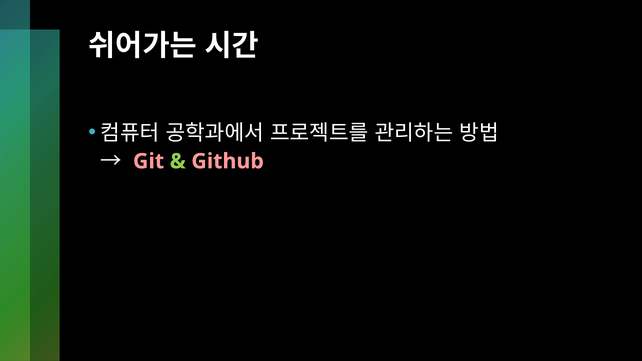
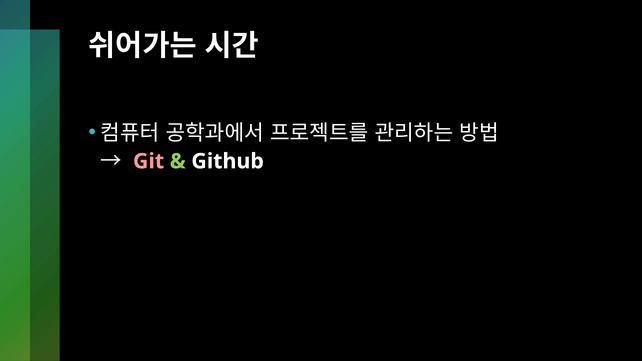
Github colour: pink -> white
